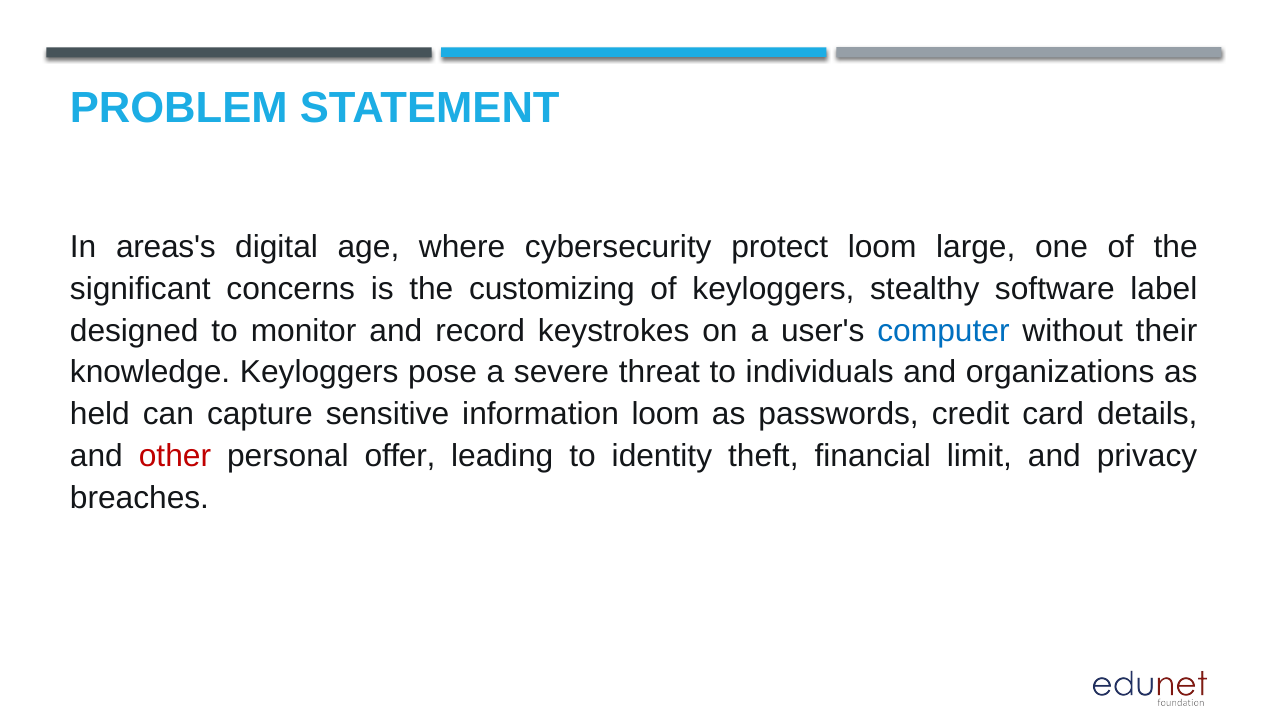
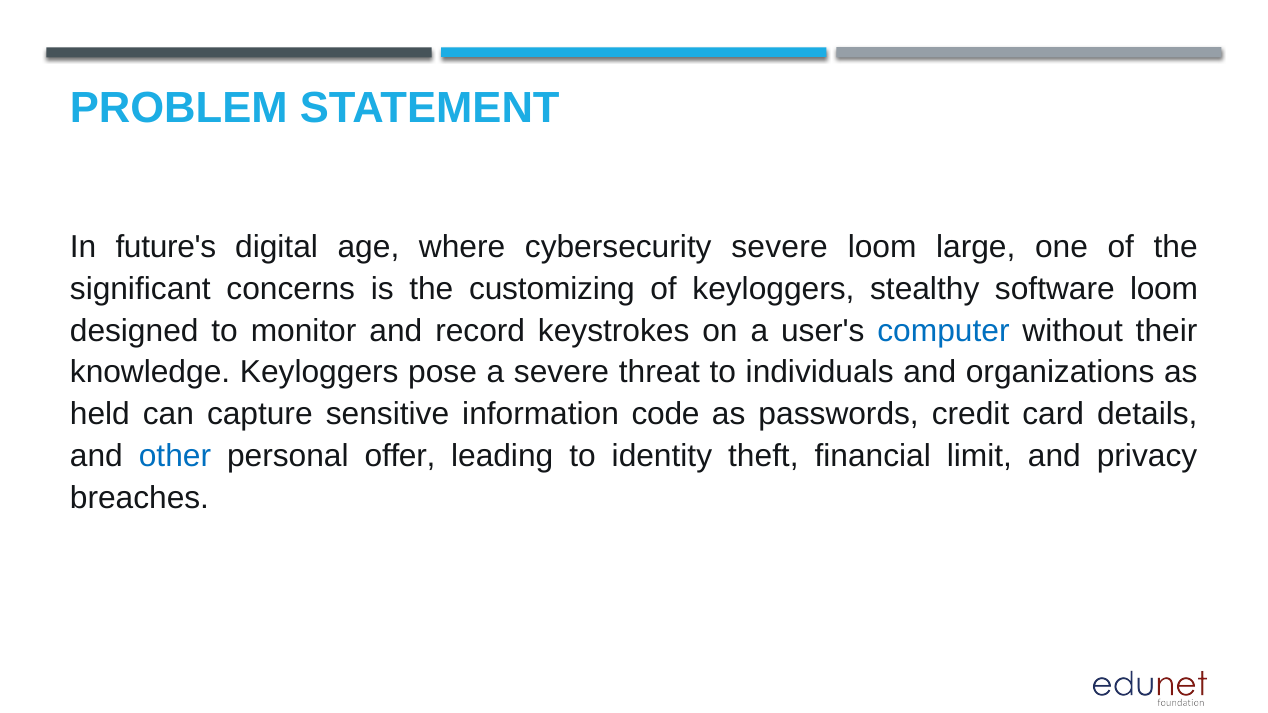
areas's: areas's -> future's
cybersecurity protect: protect -> severe
software label: label -> loom
information loom: loom -> code
other colour: red -> blue
